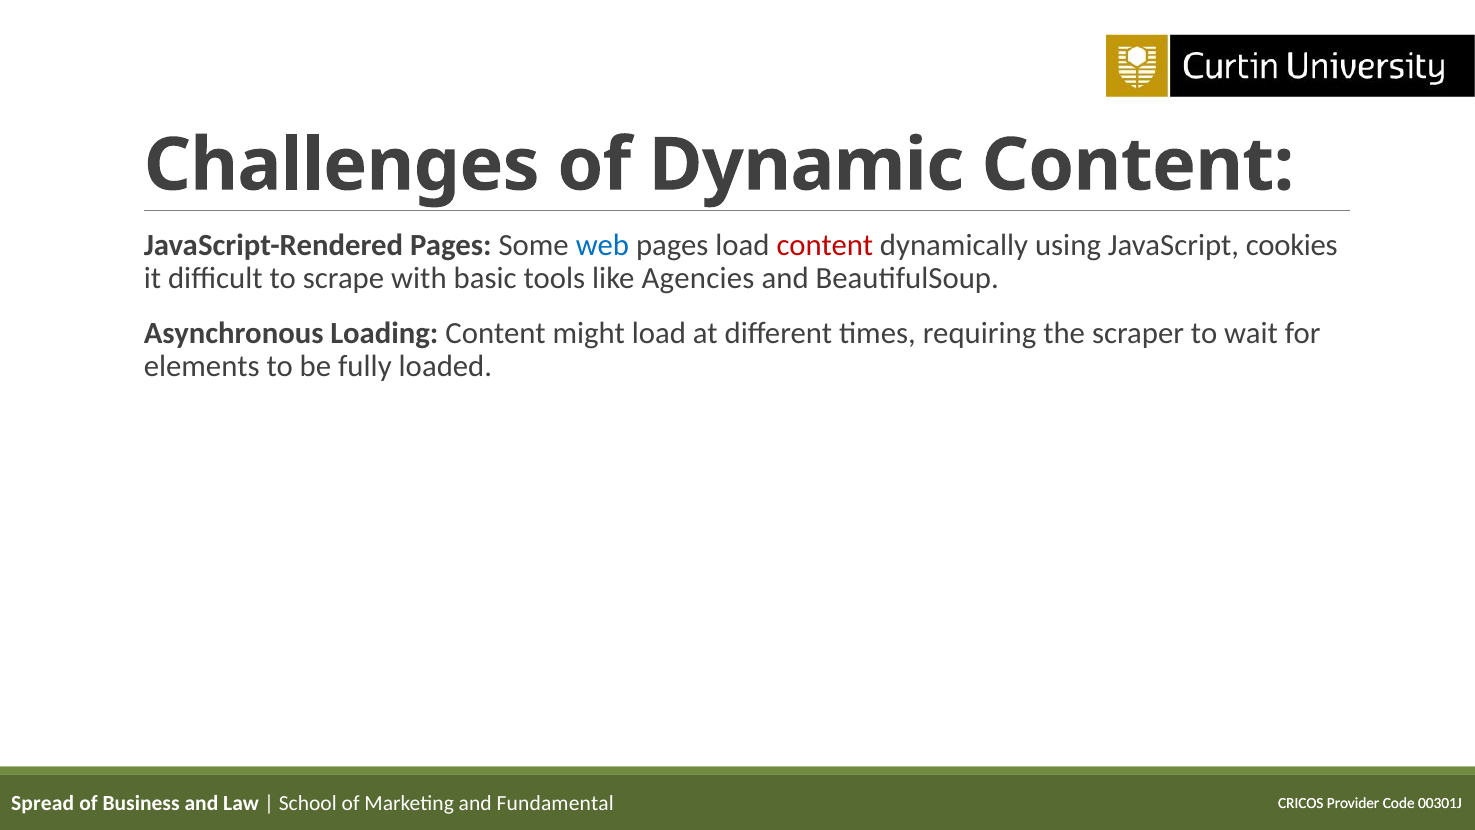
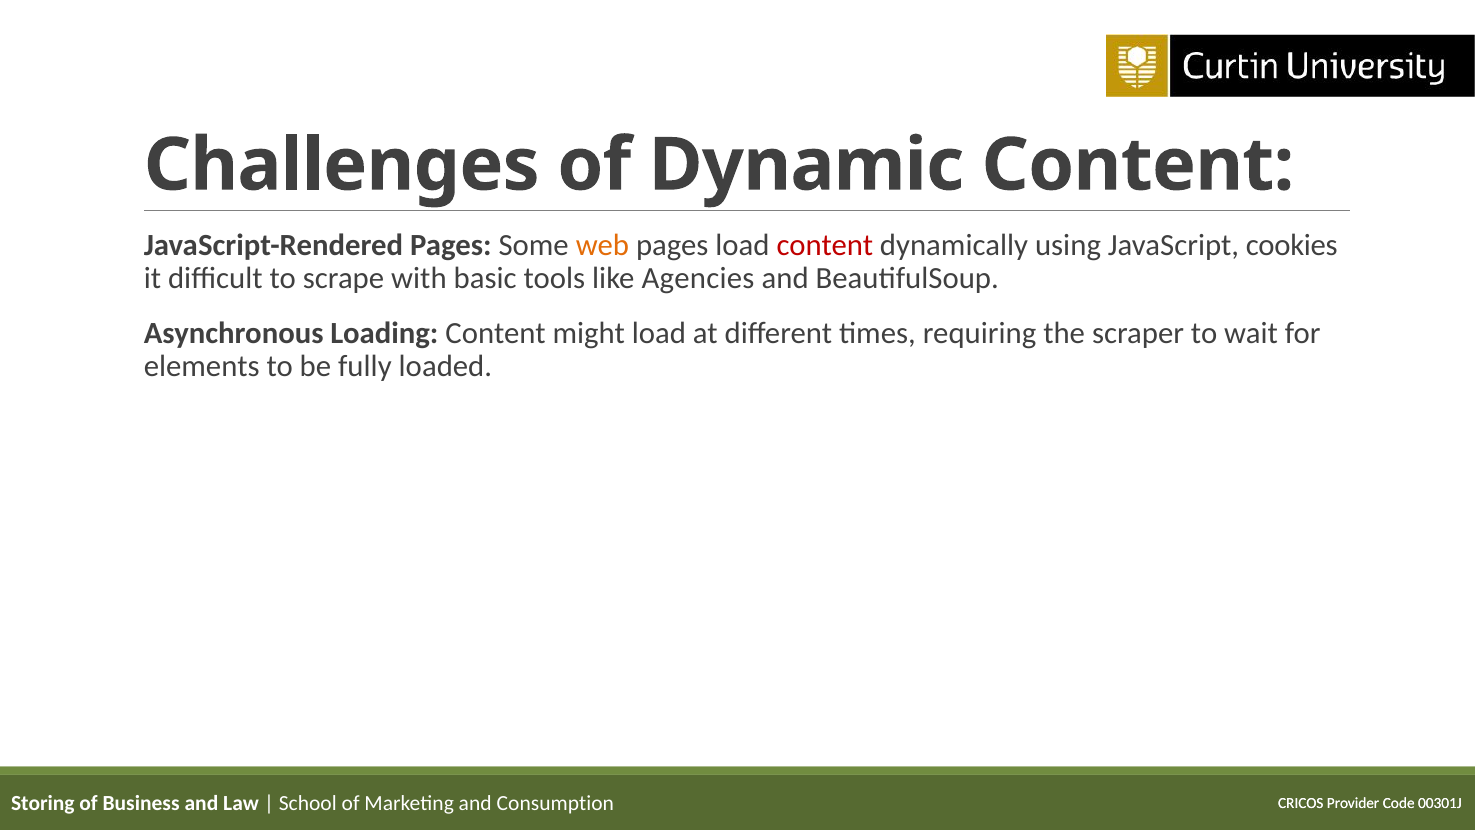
web colour: blue -> orange
Spread: Spread -> Storing
Fundamental: Fundamental -> Consumption
